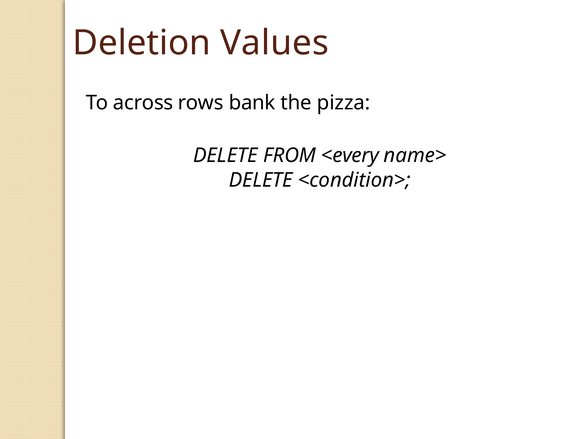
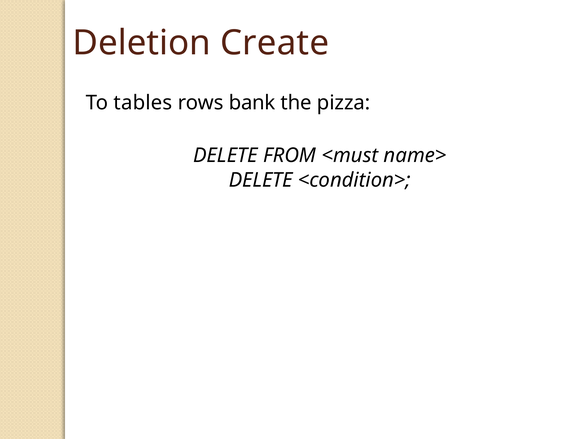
Values: Values -> Create
across: across -> tables
<every: <every -> <must
